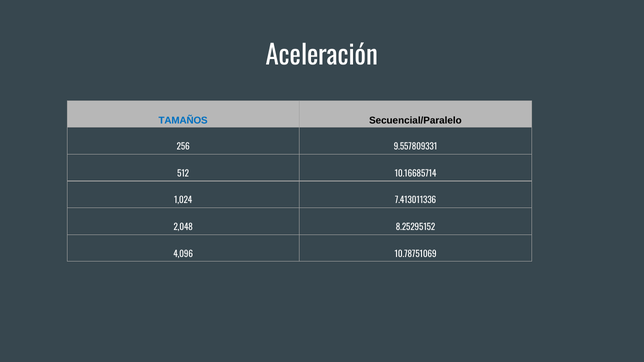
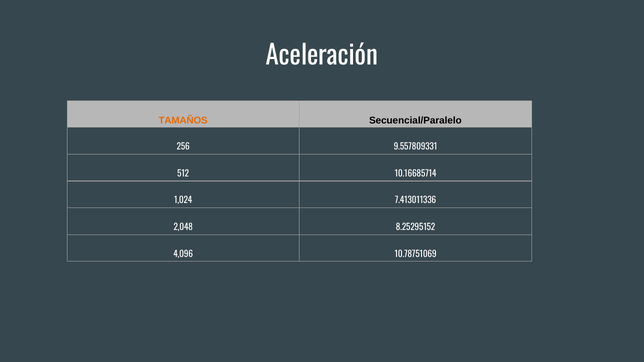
TAMAÑOS colour: blue -> orange
